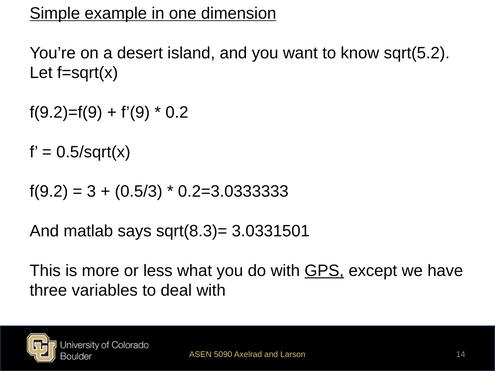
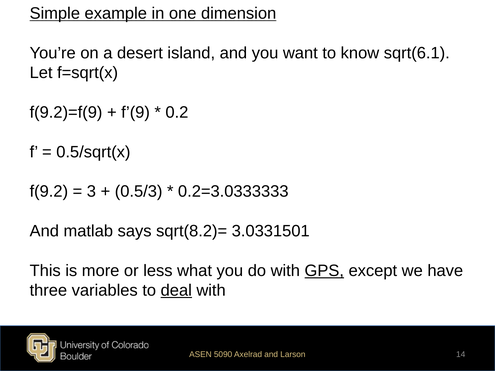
sqrt(5.2: sqrt(5.2 -> sqrt(6.1
sqrt(8.3)=: sqrt(8.3)= -> sqrt(8.2)=
deal underline: none -> present
